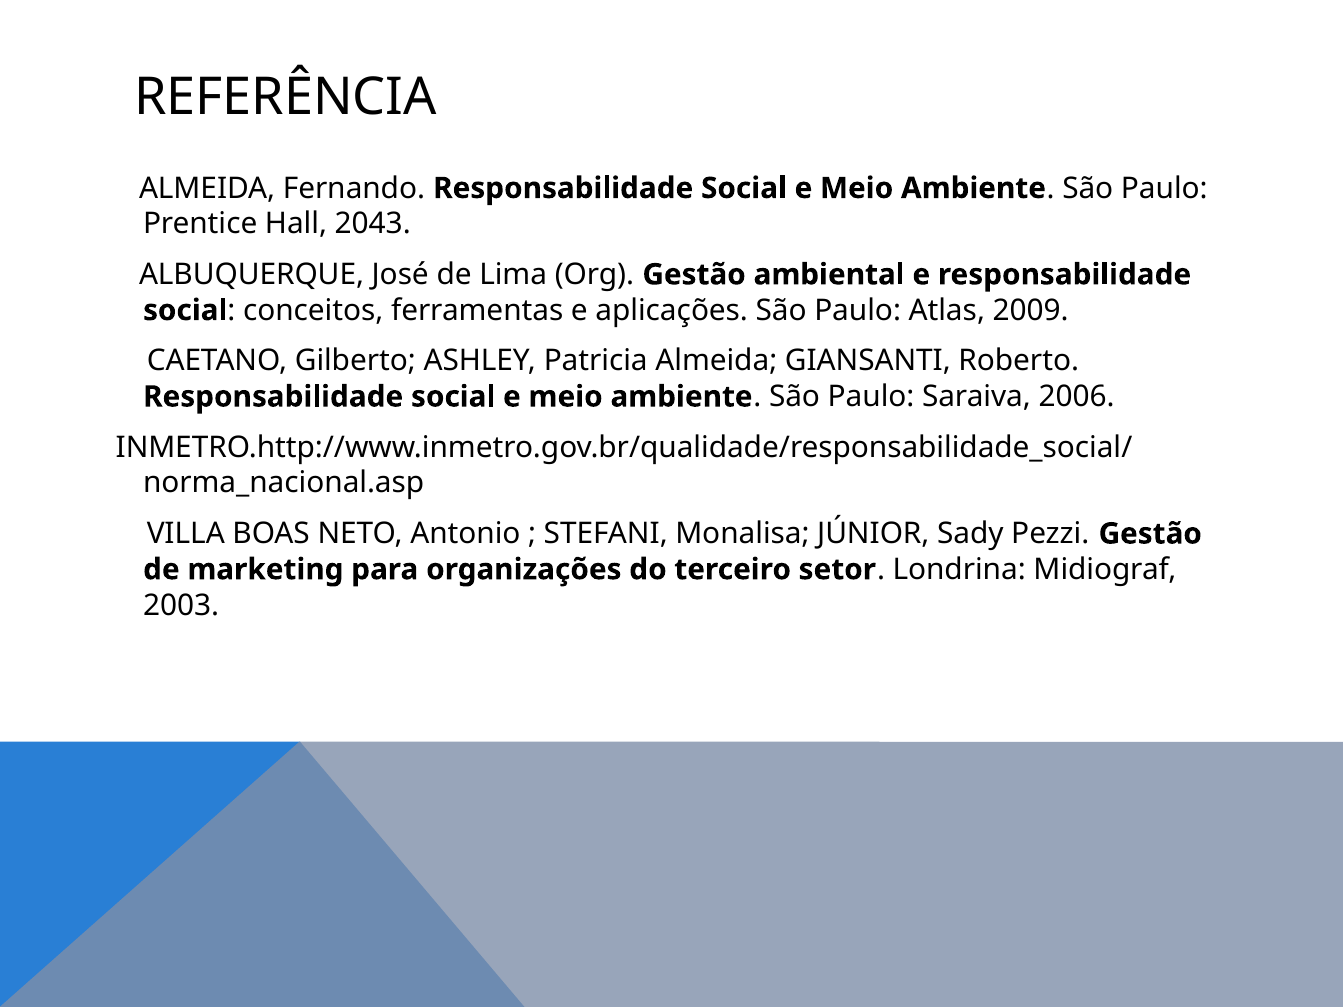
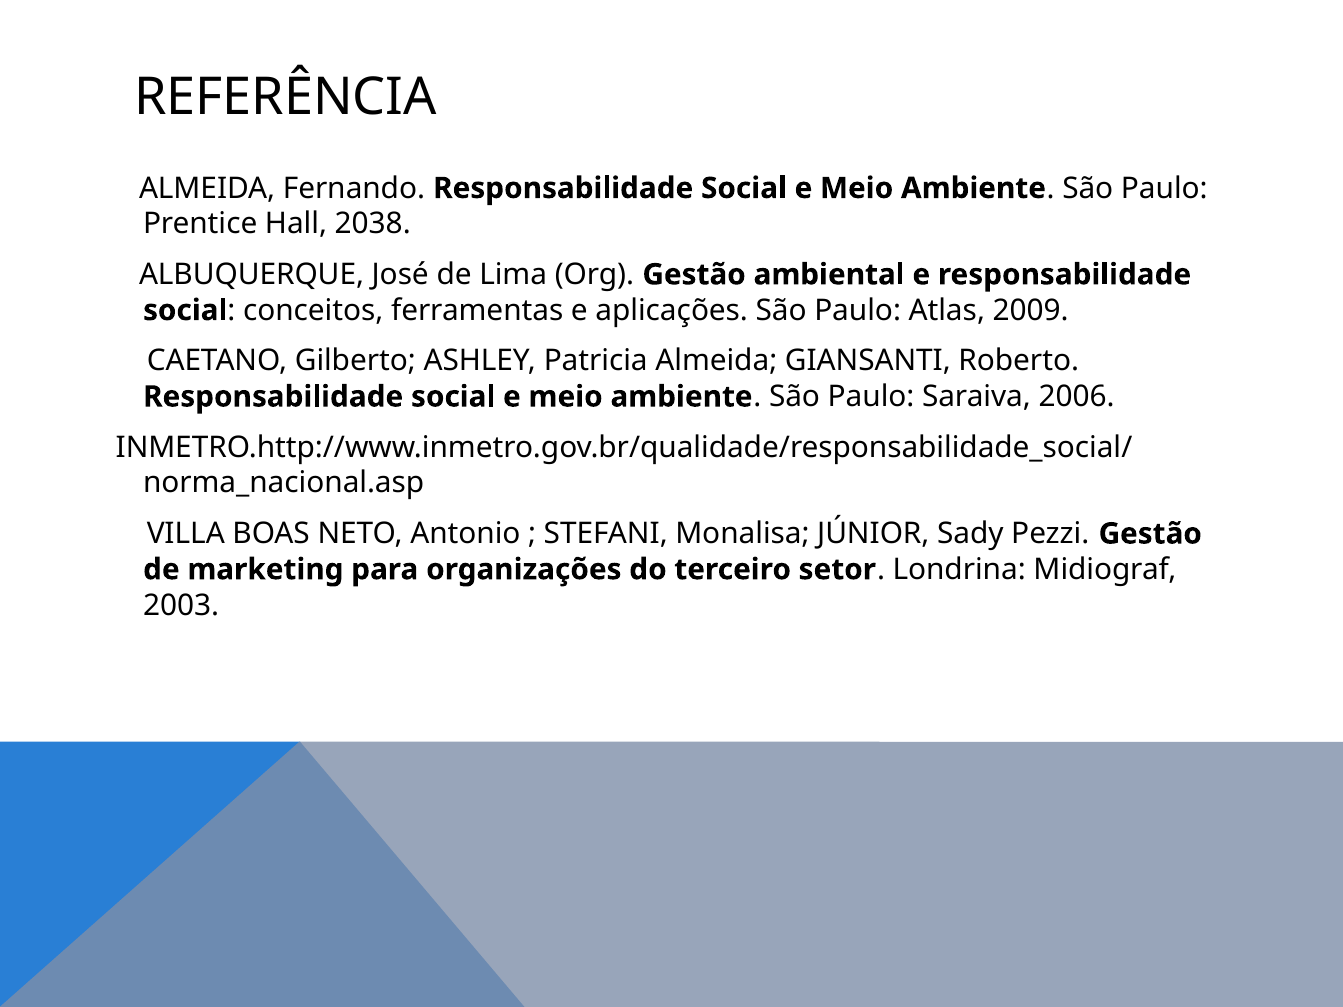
2043: 2043 -> 2038
